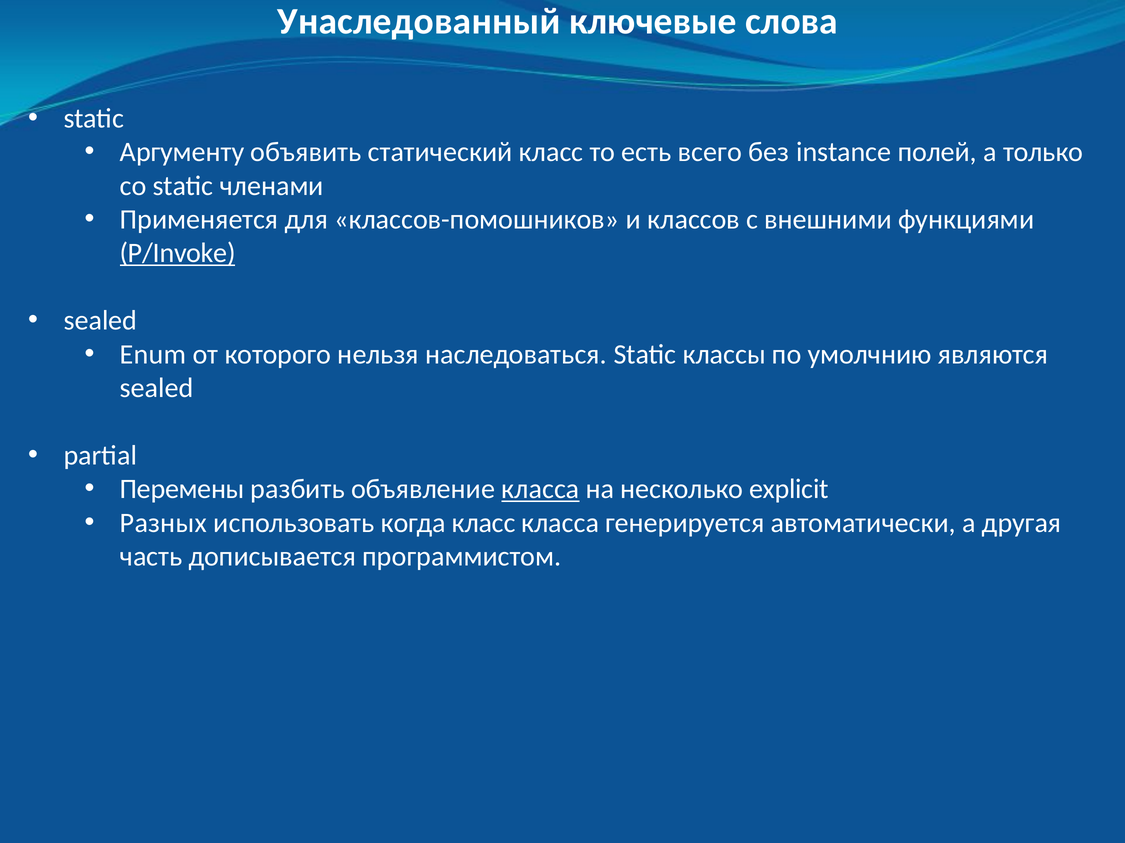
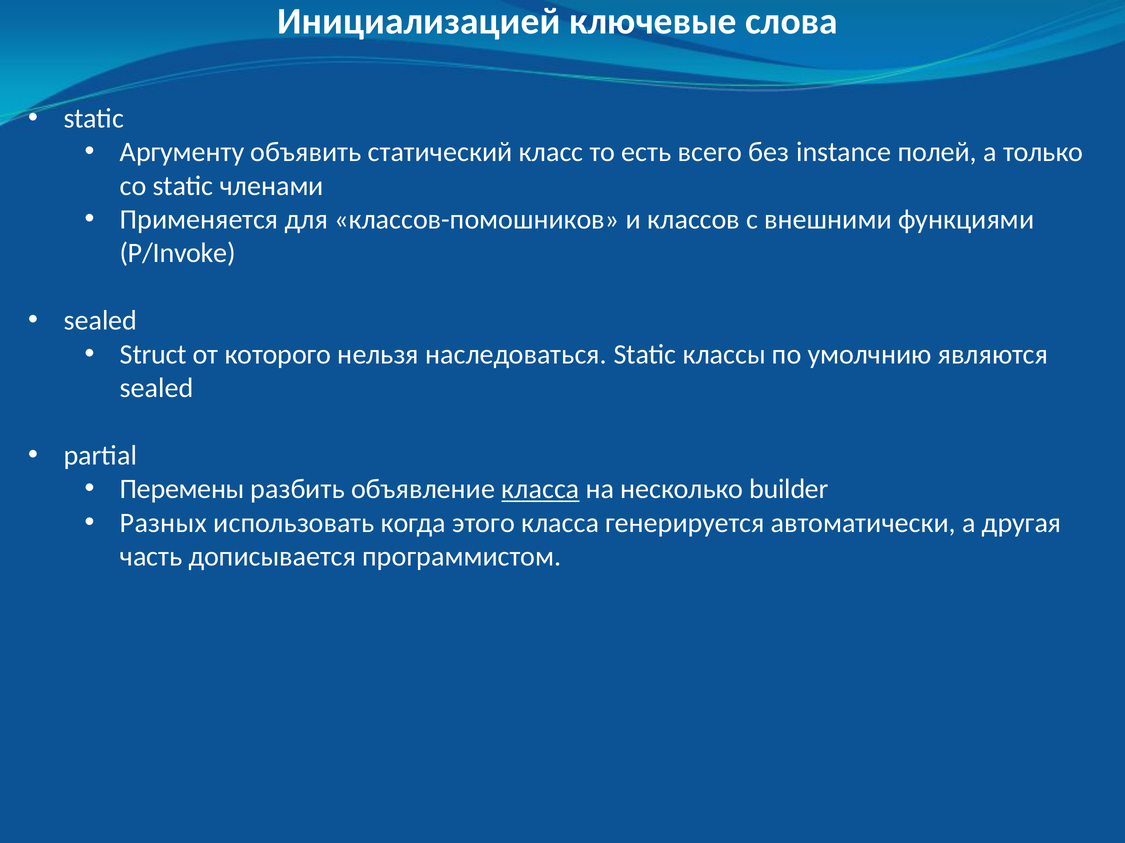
Унаследованный: Унаследованный -> Инициализацией
P/Invoke underline: present -> none
Enum: Enum -> Struct
explicit: explicit -> builder
когда класс: класс -> этого
